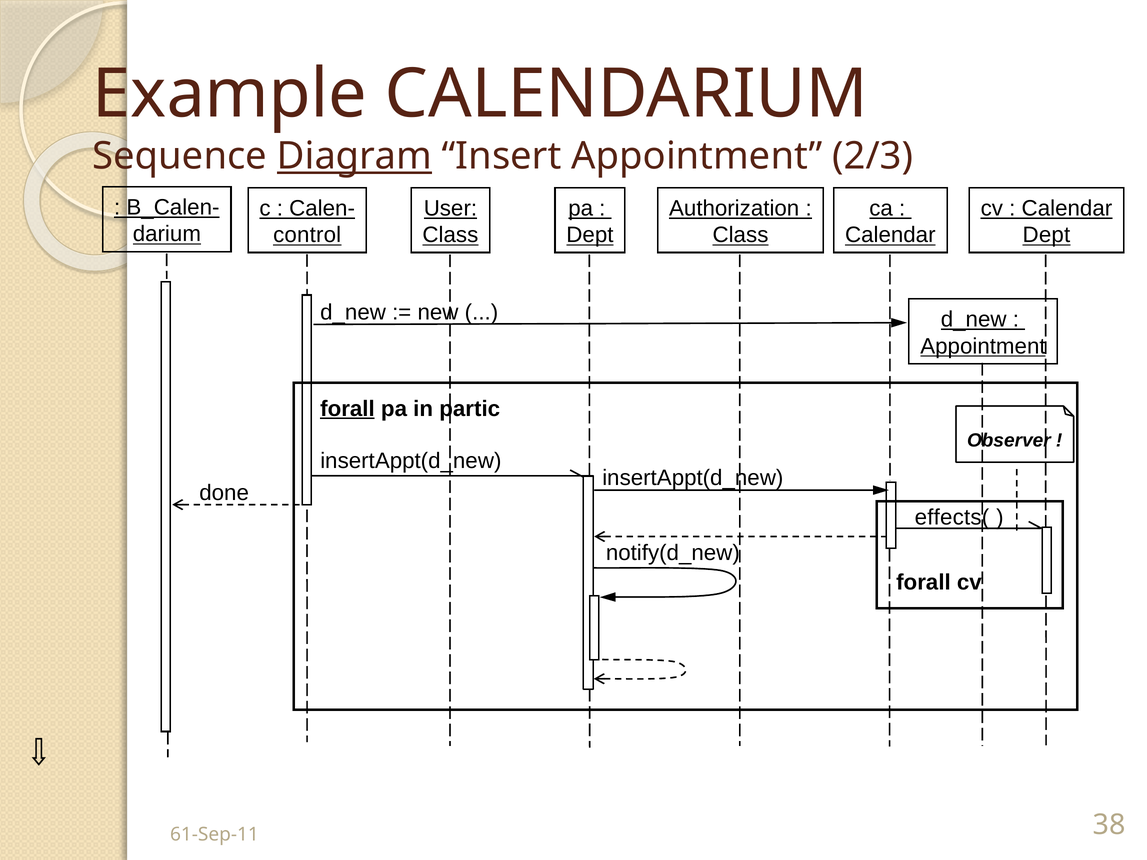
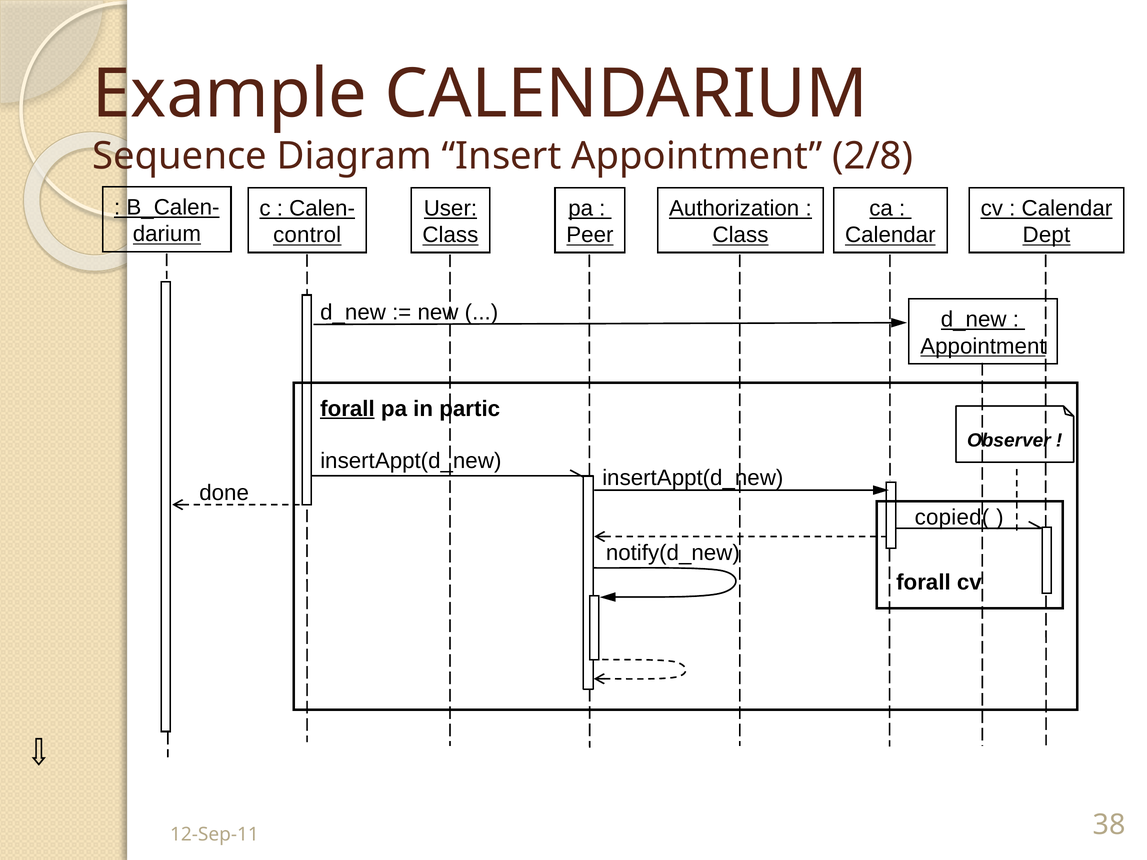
Diagram underline: present -> none
2/3: 2/3 -> 2/8
Dept at (590, 235): Dept -> Peer
effects(: effects( -> copied(
61-Sep-11: 61-Sep-11 -> 12-Sep-11
